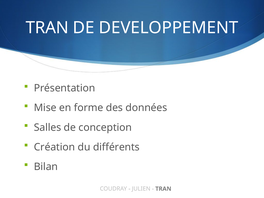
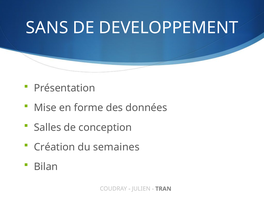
TRAN at (47, 28): TRAN -> SANS
différents: différents -> semaines
